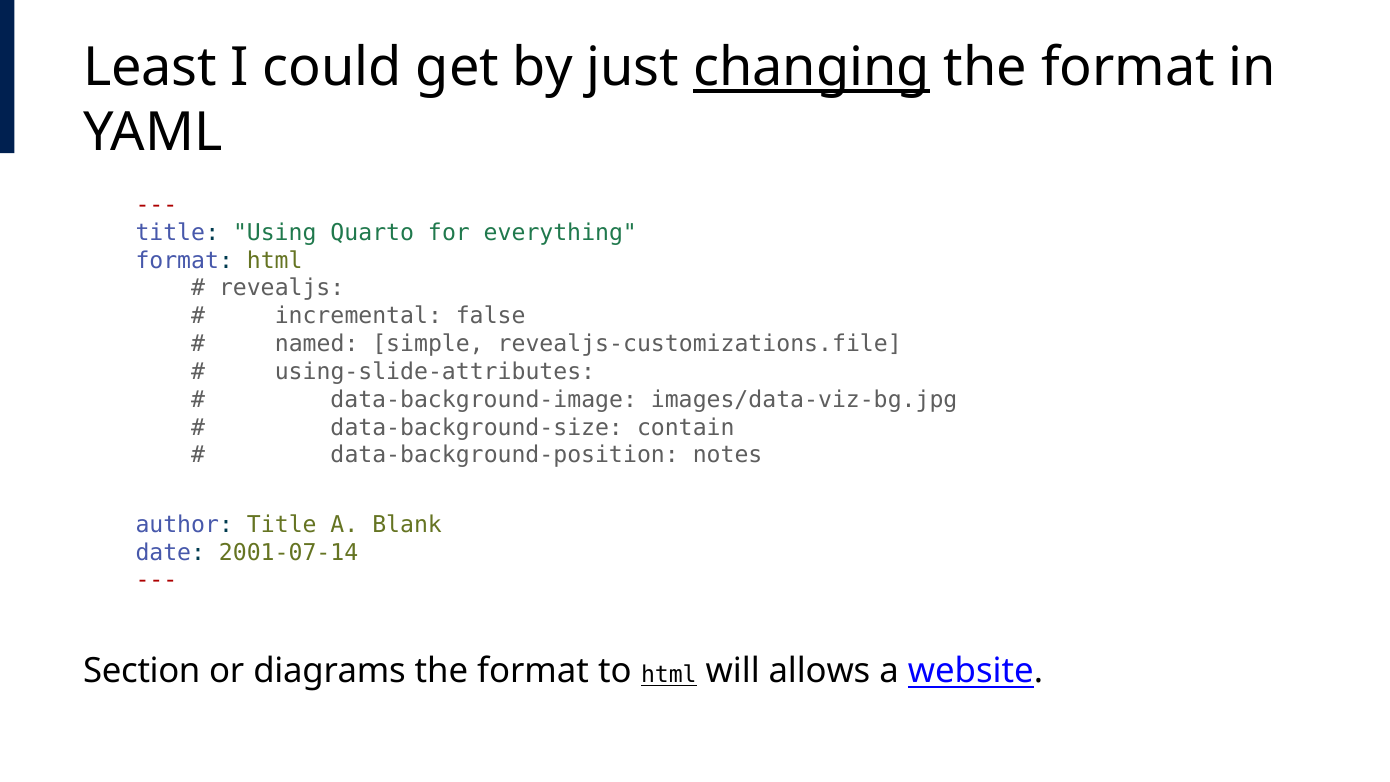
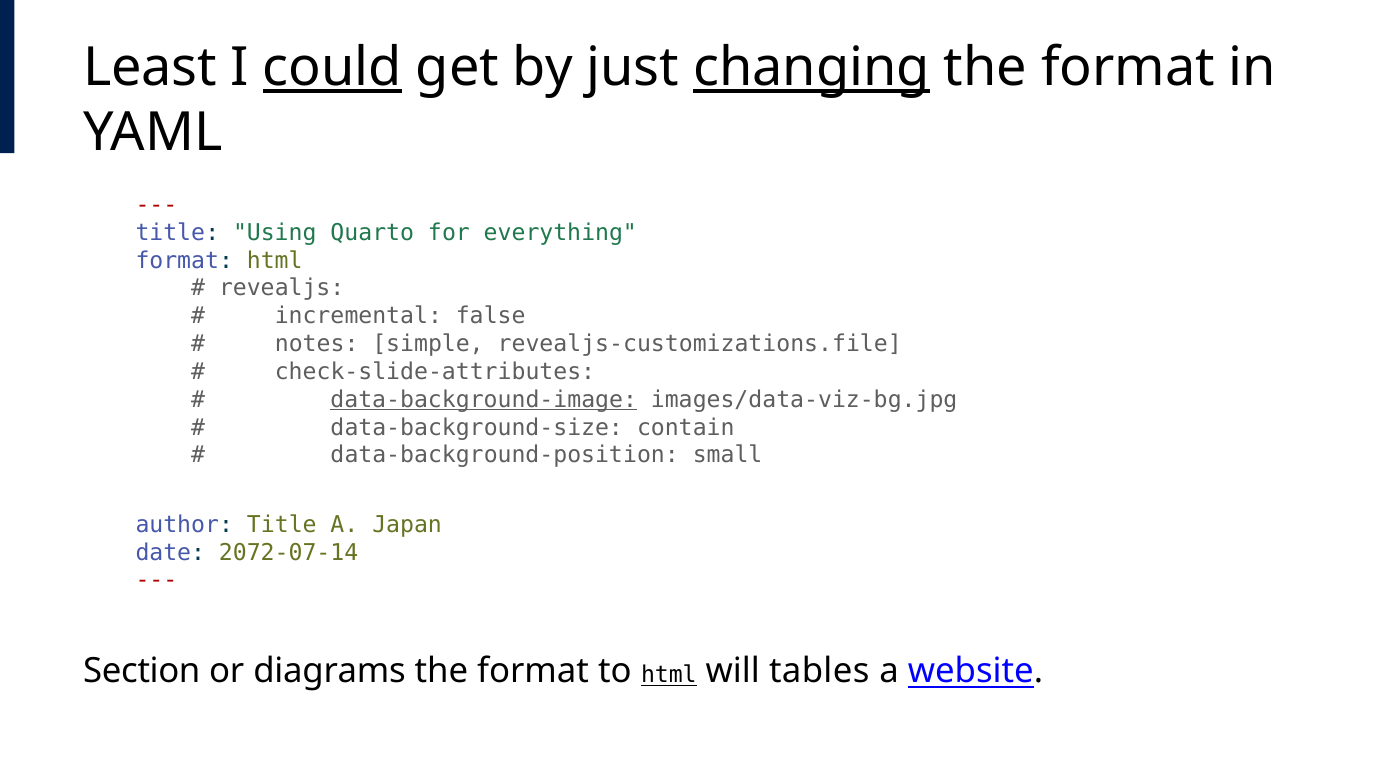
could underline: none -> present
named: named -> notes
using-slide-attributes: using-slide-attributes -> check-slide-attributes
data-background-image underline: none -> present
notes: notes -> small
Blank: Blank -> Japan
2001-07-14: 2001-07-14 -> 2072-07-14
allows: allows -> tables
